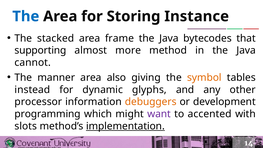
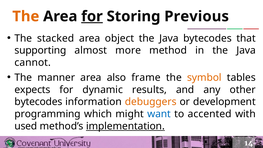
The at (26, 16) colour: blue -> orange
for at (92, 16) underline: none -> present
Instance: Instance -> Previous
frame: frame -> object
giving: giving -> frame
instead: instead -> expects
glyphs: glyphs -> results
processor at (38, 102): processor -> bytecodes
want colour: purple -> blue
slots: slots -> used
